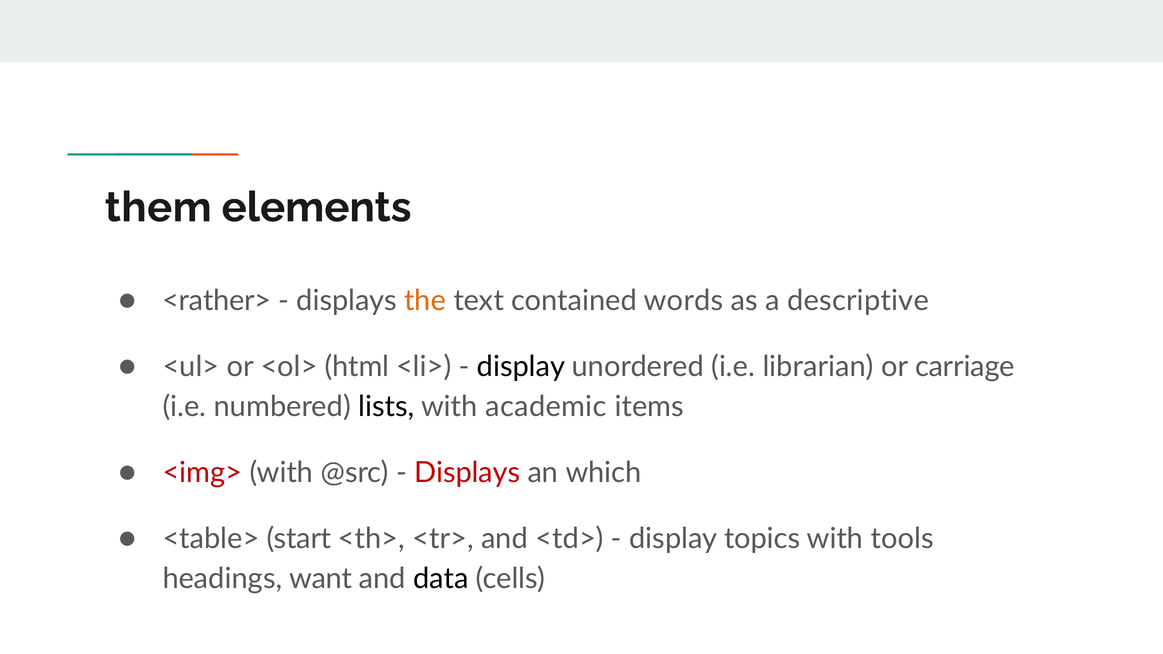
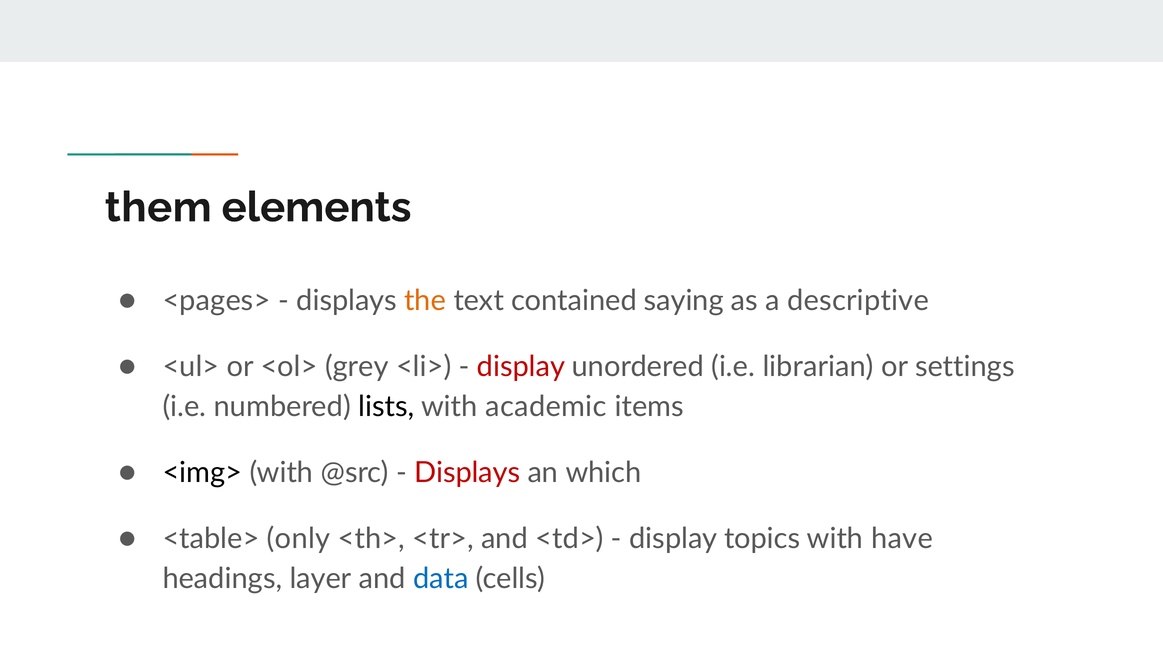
<rather>: <rather> -> <pages>
words: words -> saying
html: html -> grey
display at (521, 367) colour: black -> red
carriage: carriage -> settings
<img> colour: red -> black
start: start -> only
tools: tools -> have
want: want -> layer
data colour: black -> blue
